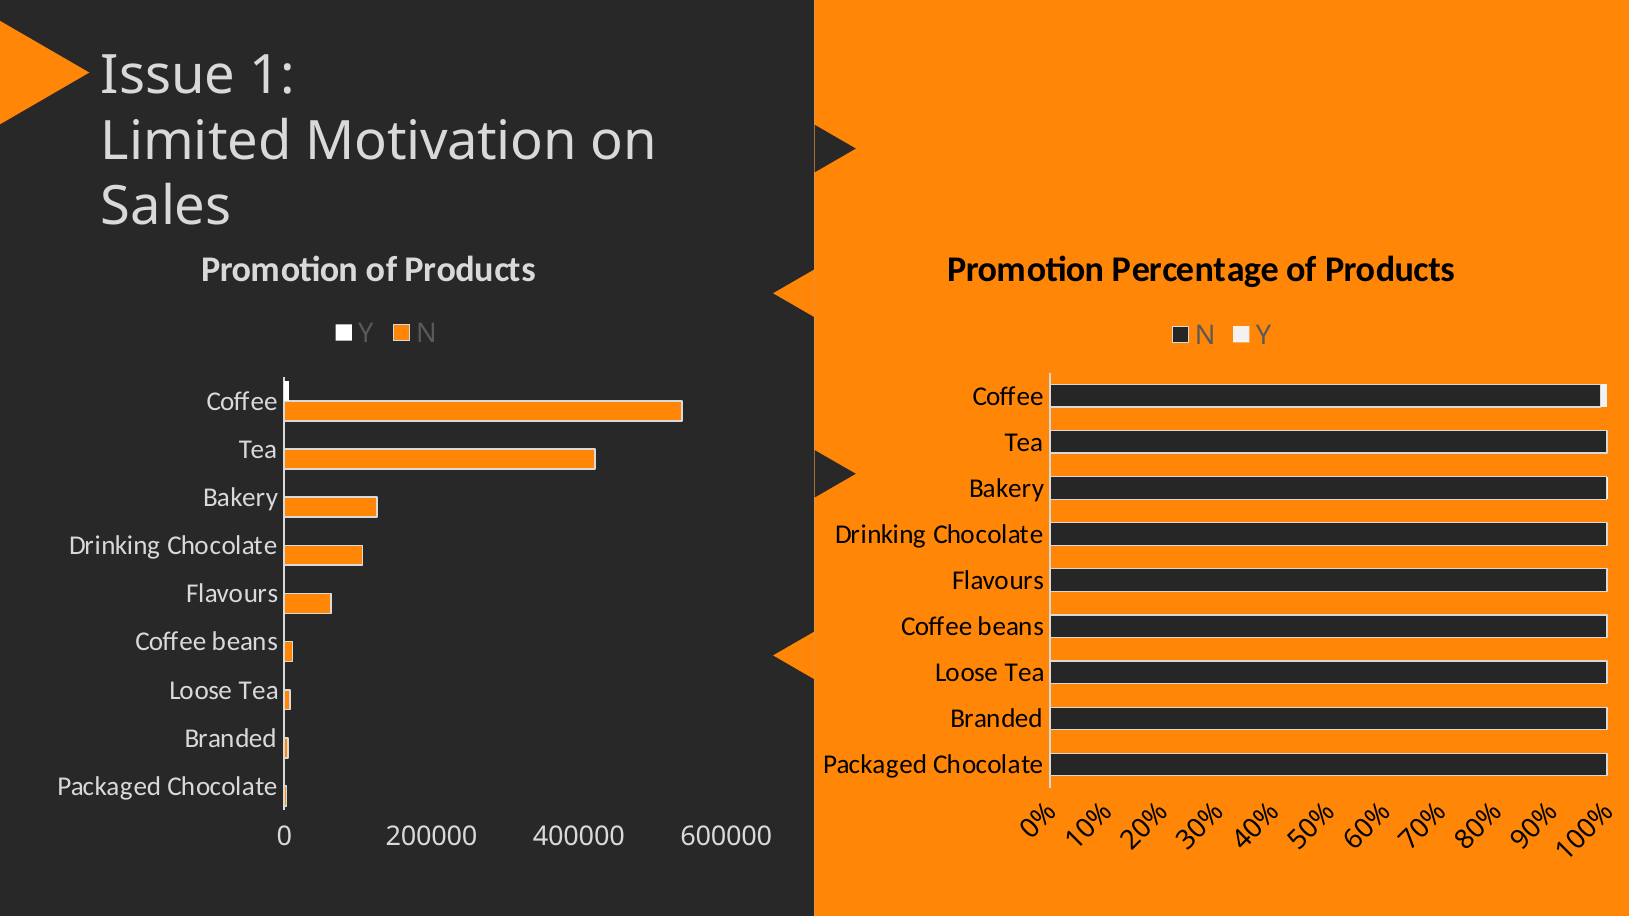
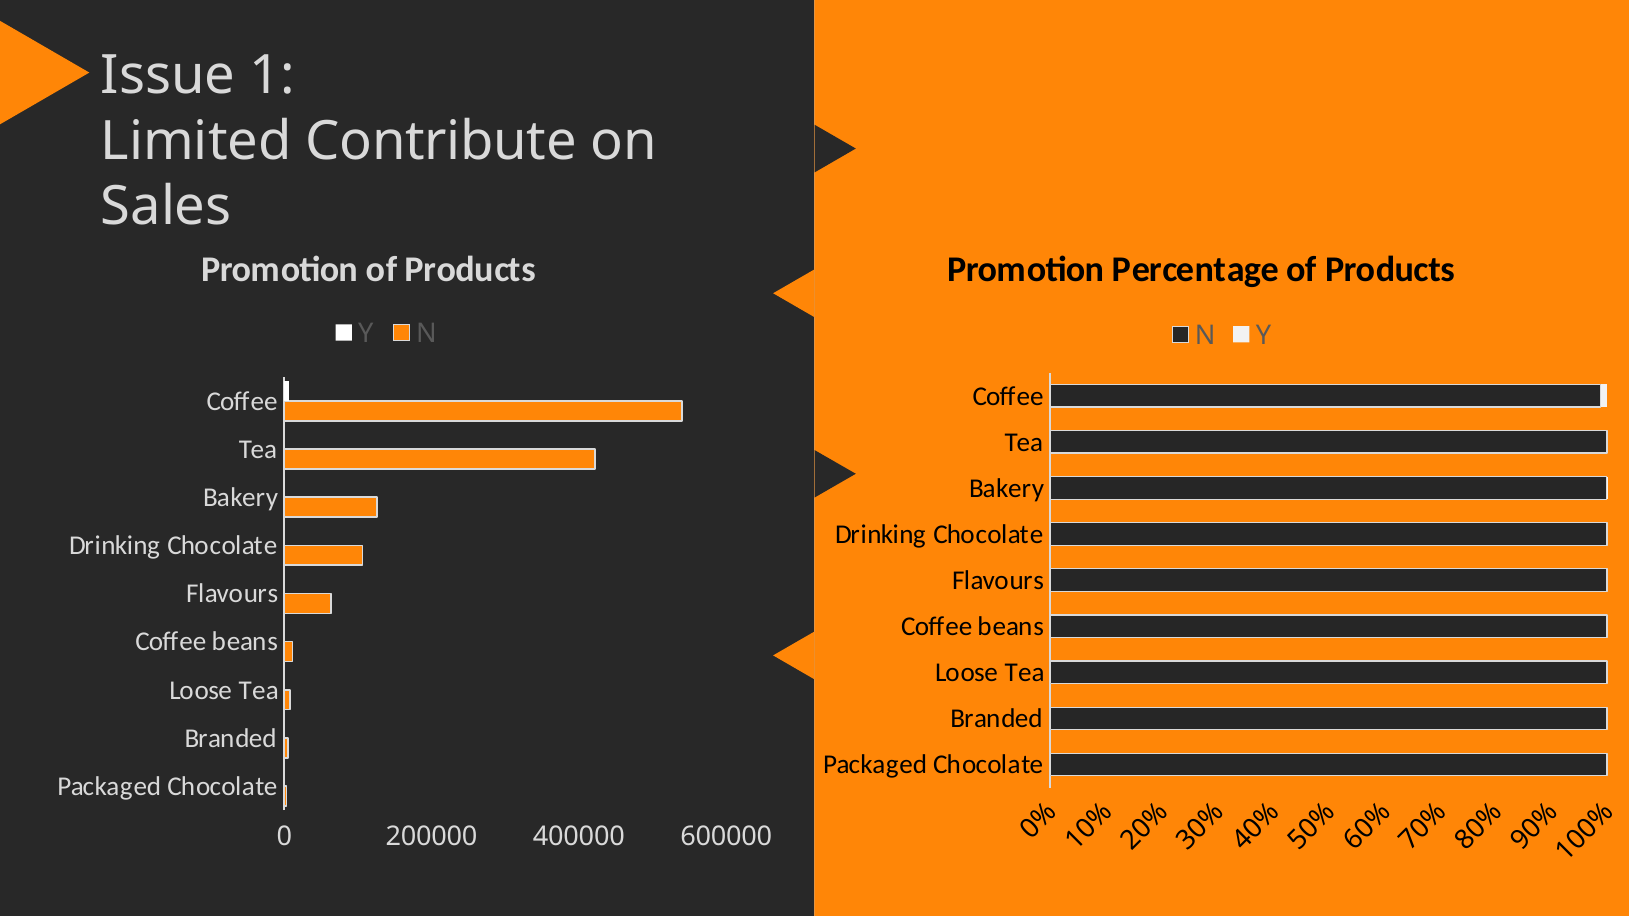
Motivation: Motivation -> Contribute
